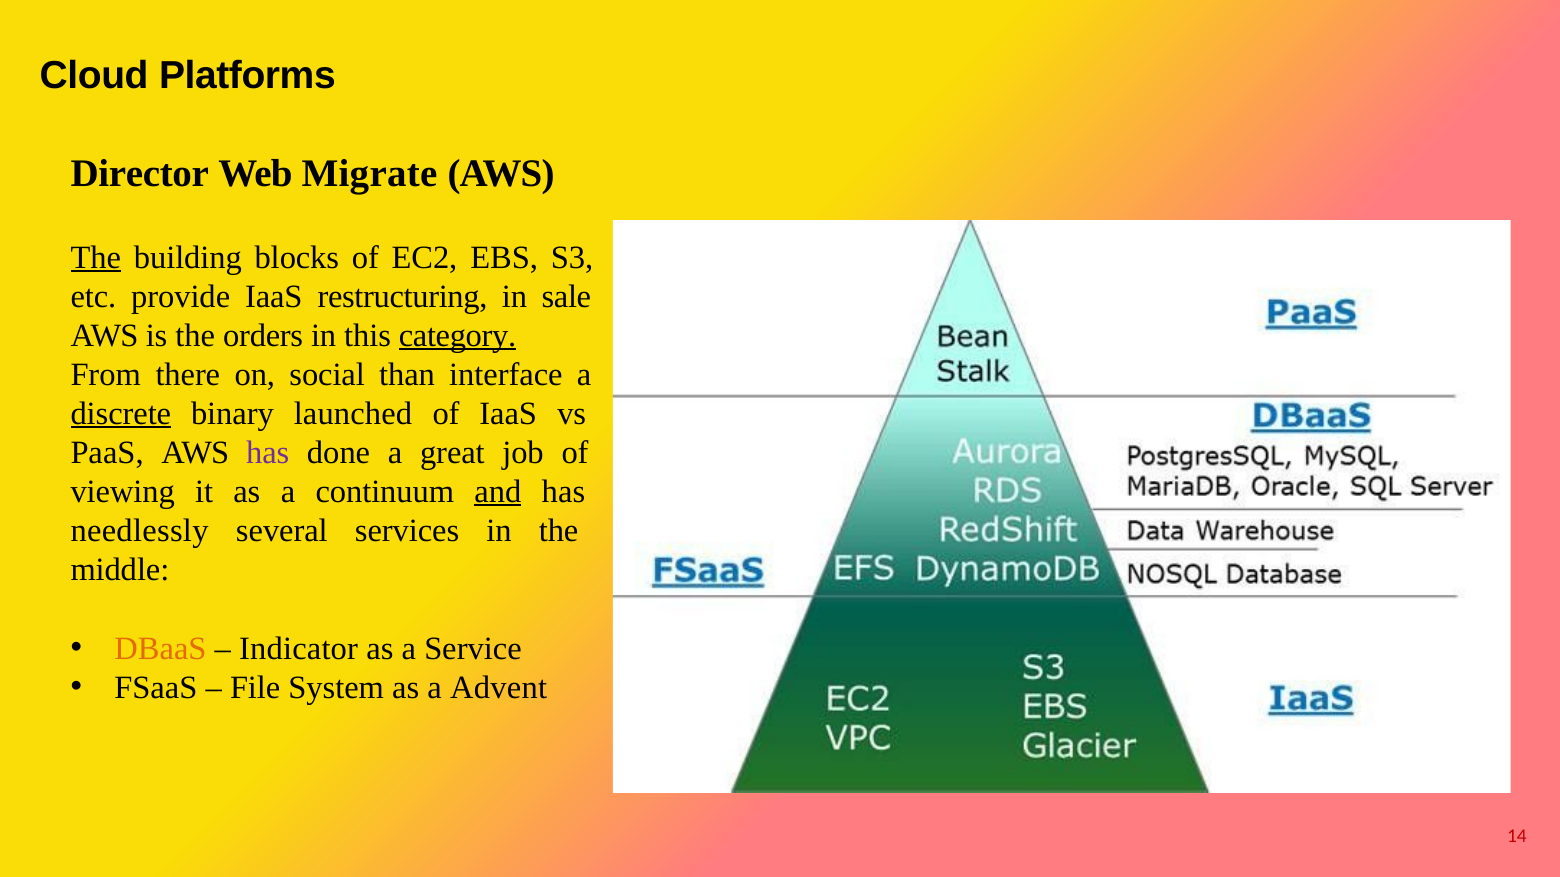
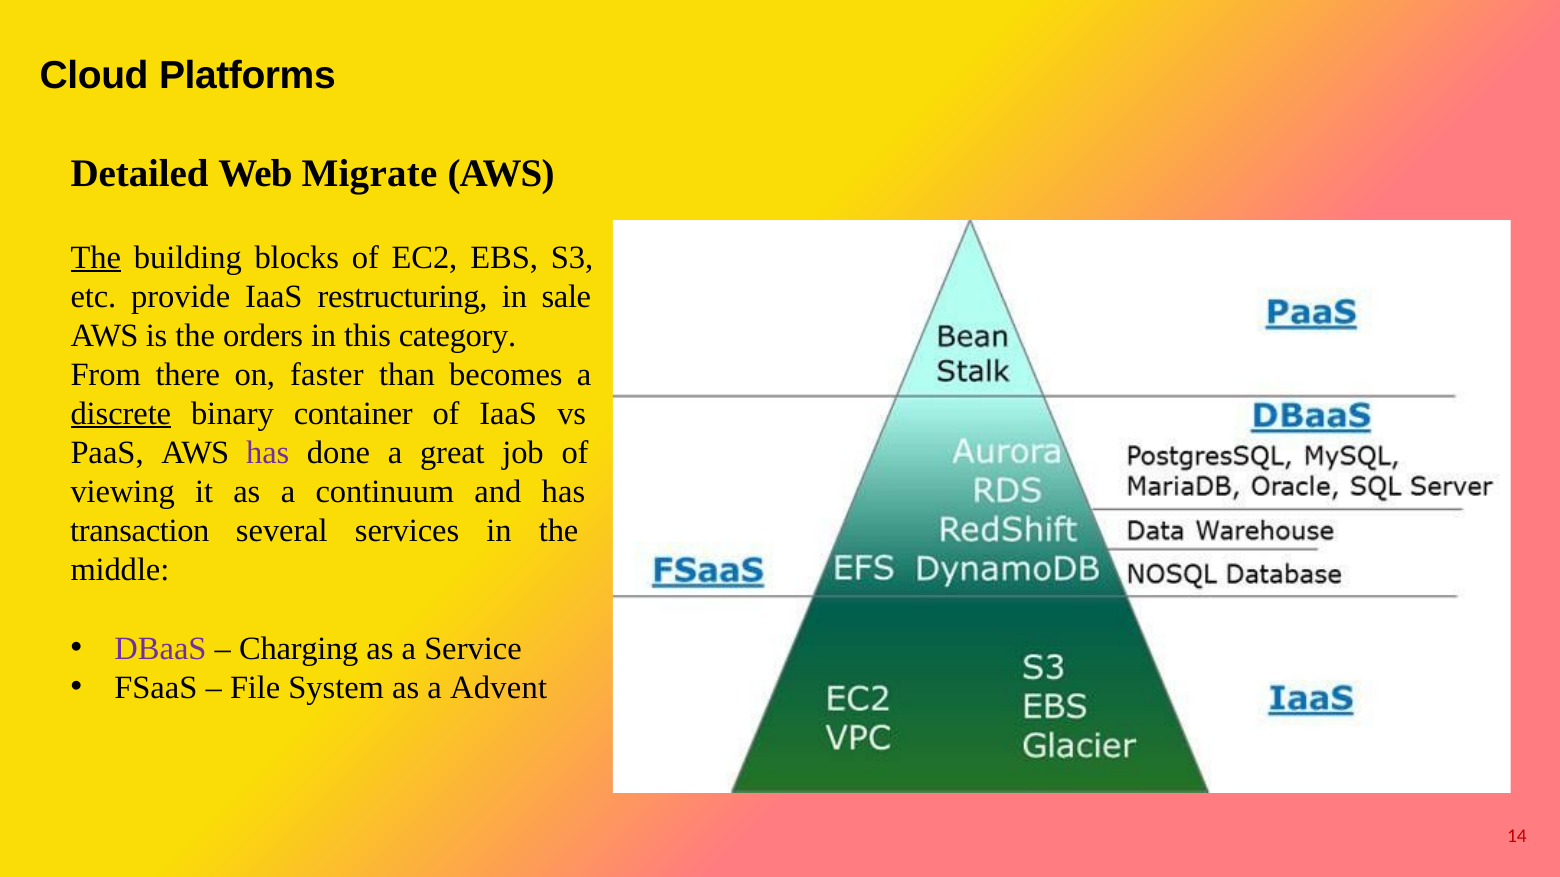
Director: Director -> Detailed
category underline: present -> none
social: social -> faster
interface: interface -> becomes
launched: launched -> container
and underline: present -> none
needlessly: needlessly -> transaction
DBaaS colour: orange -> purple
Indicator: Indicator -> Charging
